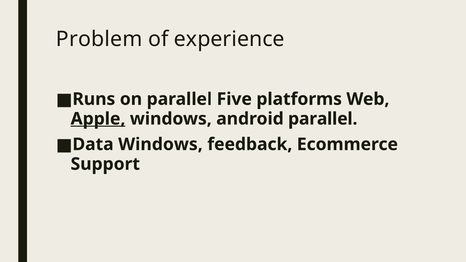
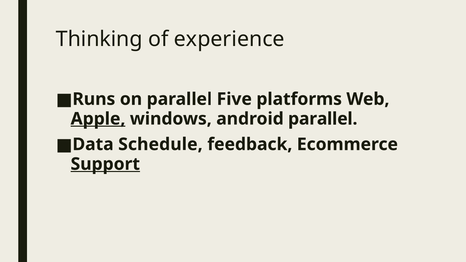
Problem: Problem -> Thinking
Data Windows: Windows -> Schedule
Support underline: none -> present
